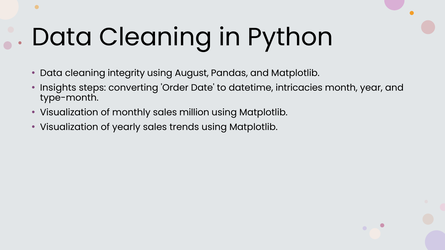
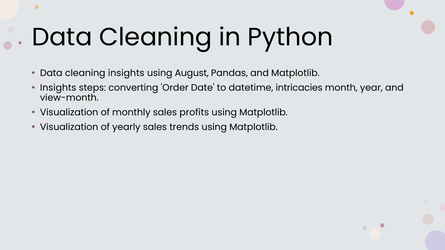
cleaning integrity: integrity -> insights
type-month: type-month -> view-month
million: million -> profits
